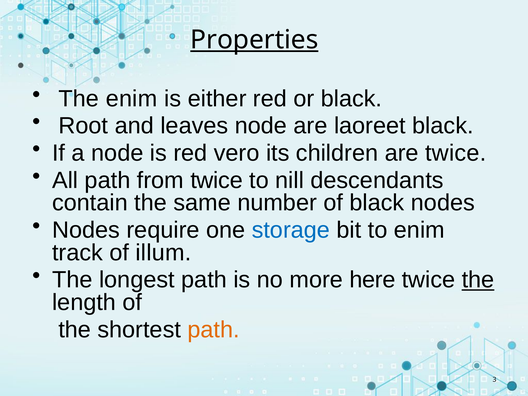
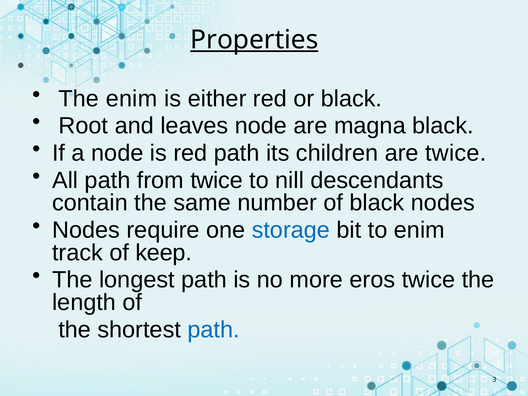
laoreet: laoreet -> magna
red vero: vero -> path
illum: illum -> keep
here: here -> eros
the at (478, 280) underline: present -> none
path at (214, 330) colour: orange -> blue
